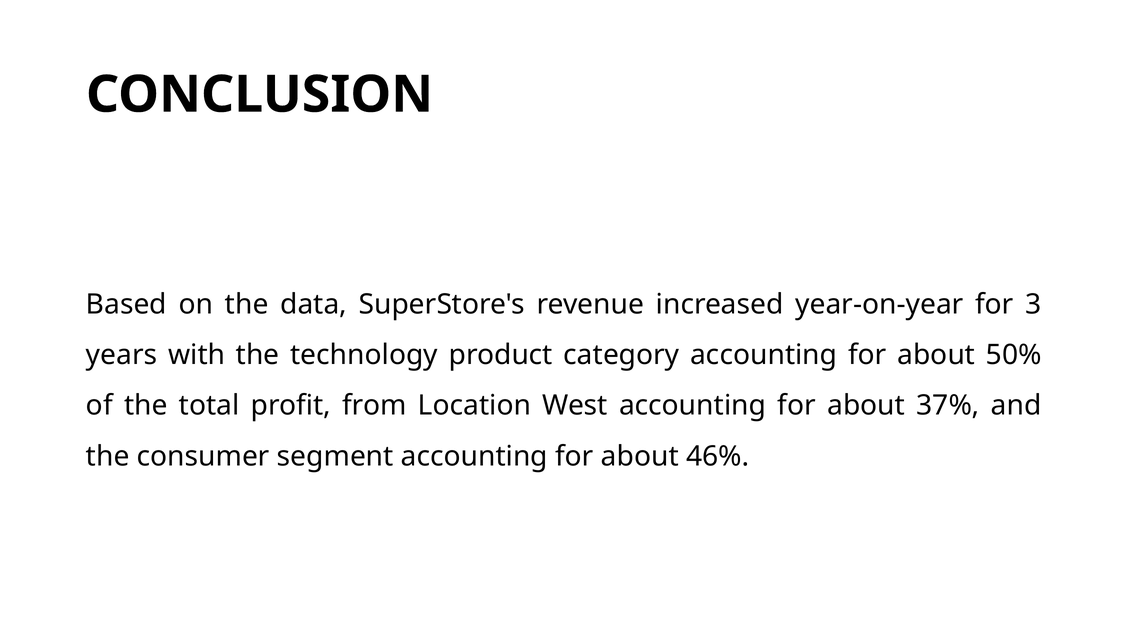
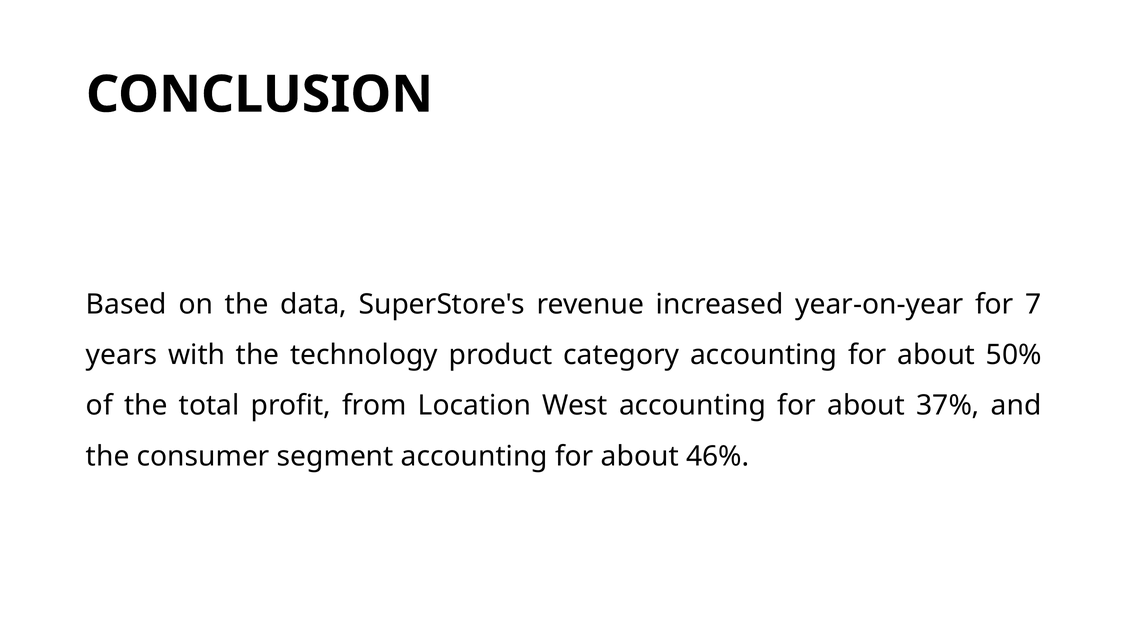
3: 3 -> 7
